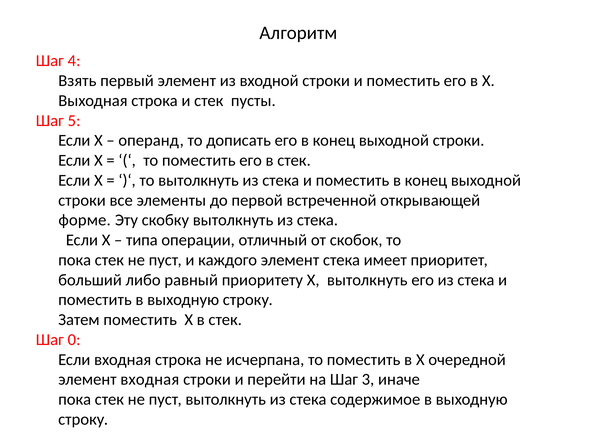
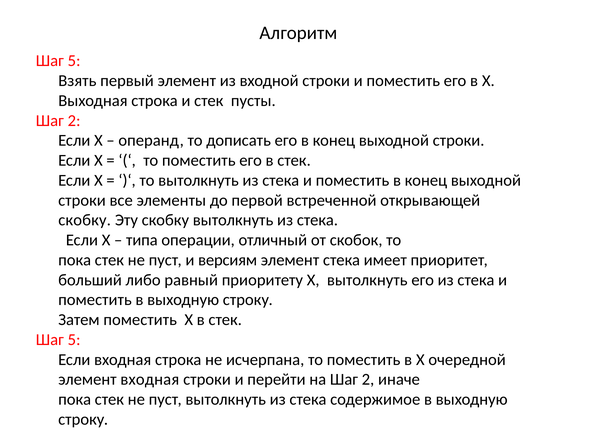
4 at (74, 61): 4 -> 5
5 at (74, 120): 5 -> 2
форме at (85, 220): форме -> скобку
каждого: каждого -> версиям
0 at (74, 339): 0 -> 5
на Шаг 3: 3 -> 2
